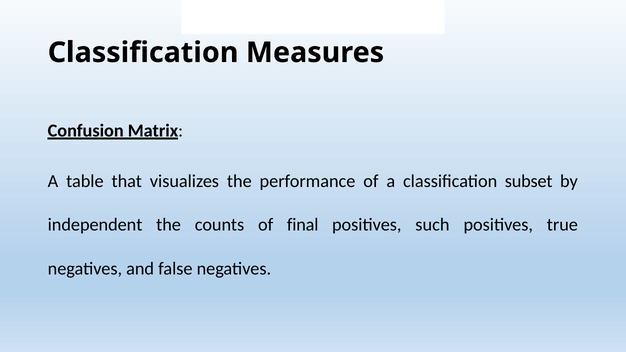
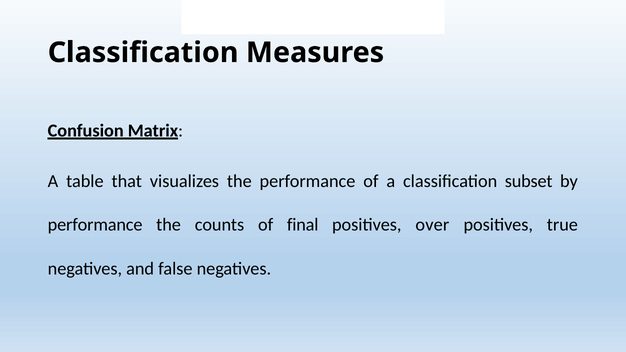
independent at (95, 225): independent -> performance
positives such: such -> over
